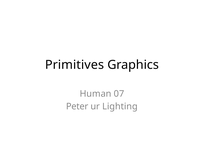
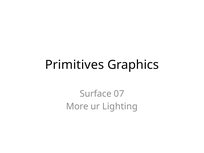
Human: Human -> Surface
Peter: Peter -> More
